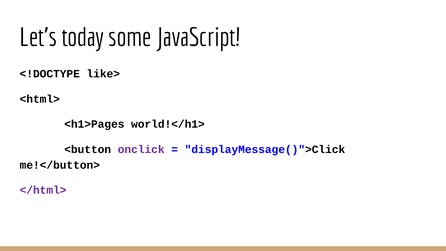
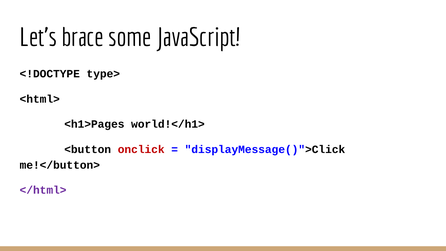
today: today -> brace
like>: like> -> type>
onclick colour: purple -> red
